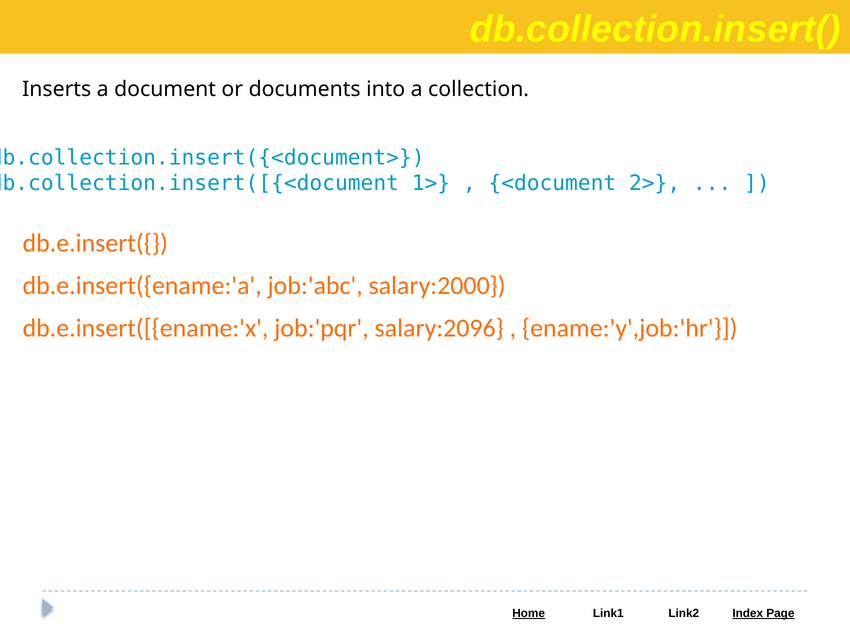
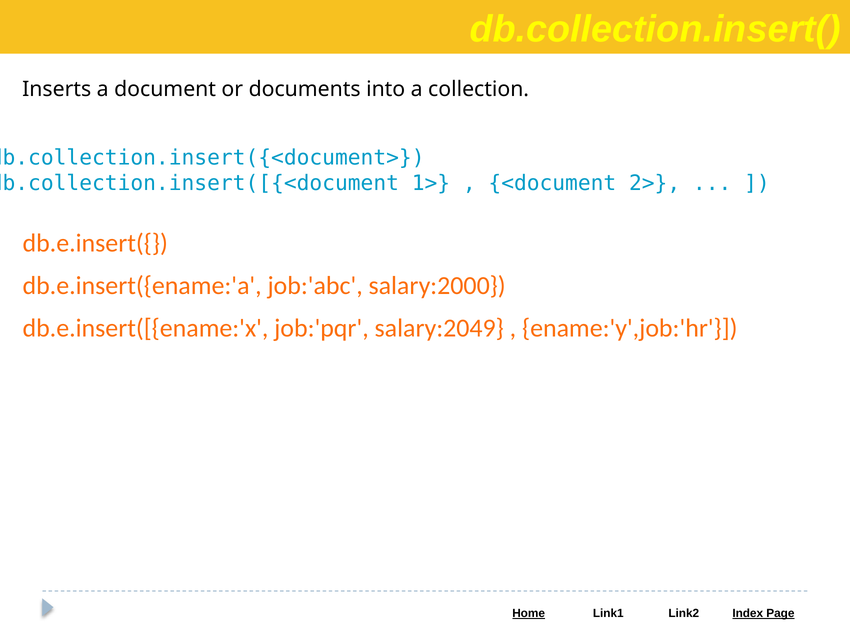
salary:2096: salary:2096 -> salary:2049
